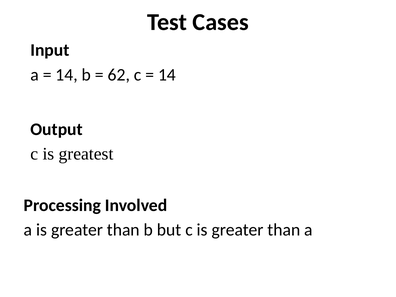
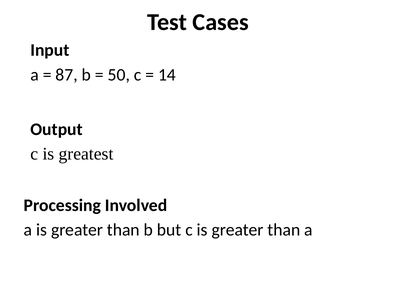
14 at (67, 75): 14 -> 87
62: 62 -> 50
